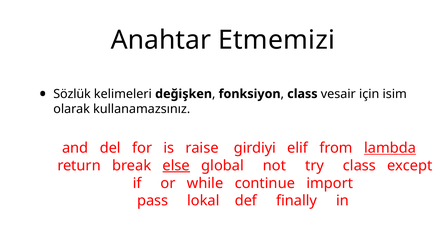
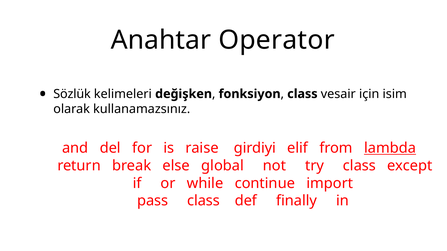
Etmemizi: Etmemizi -> Operator
else underline: present -> none
pass lokal: lokal -> class
